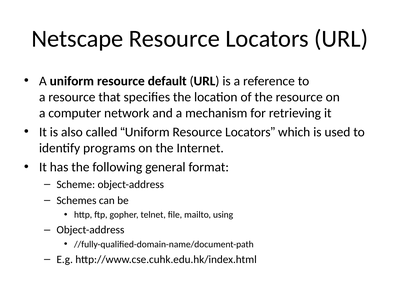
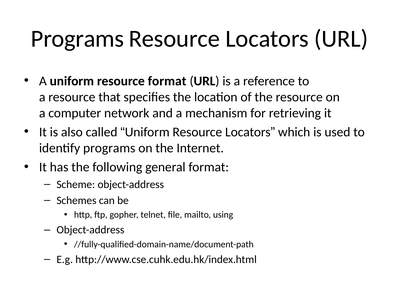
Netscape at (77, 39): Netscape -> Programs
resource default: default -> format
